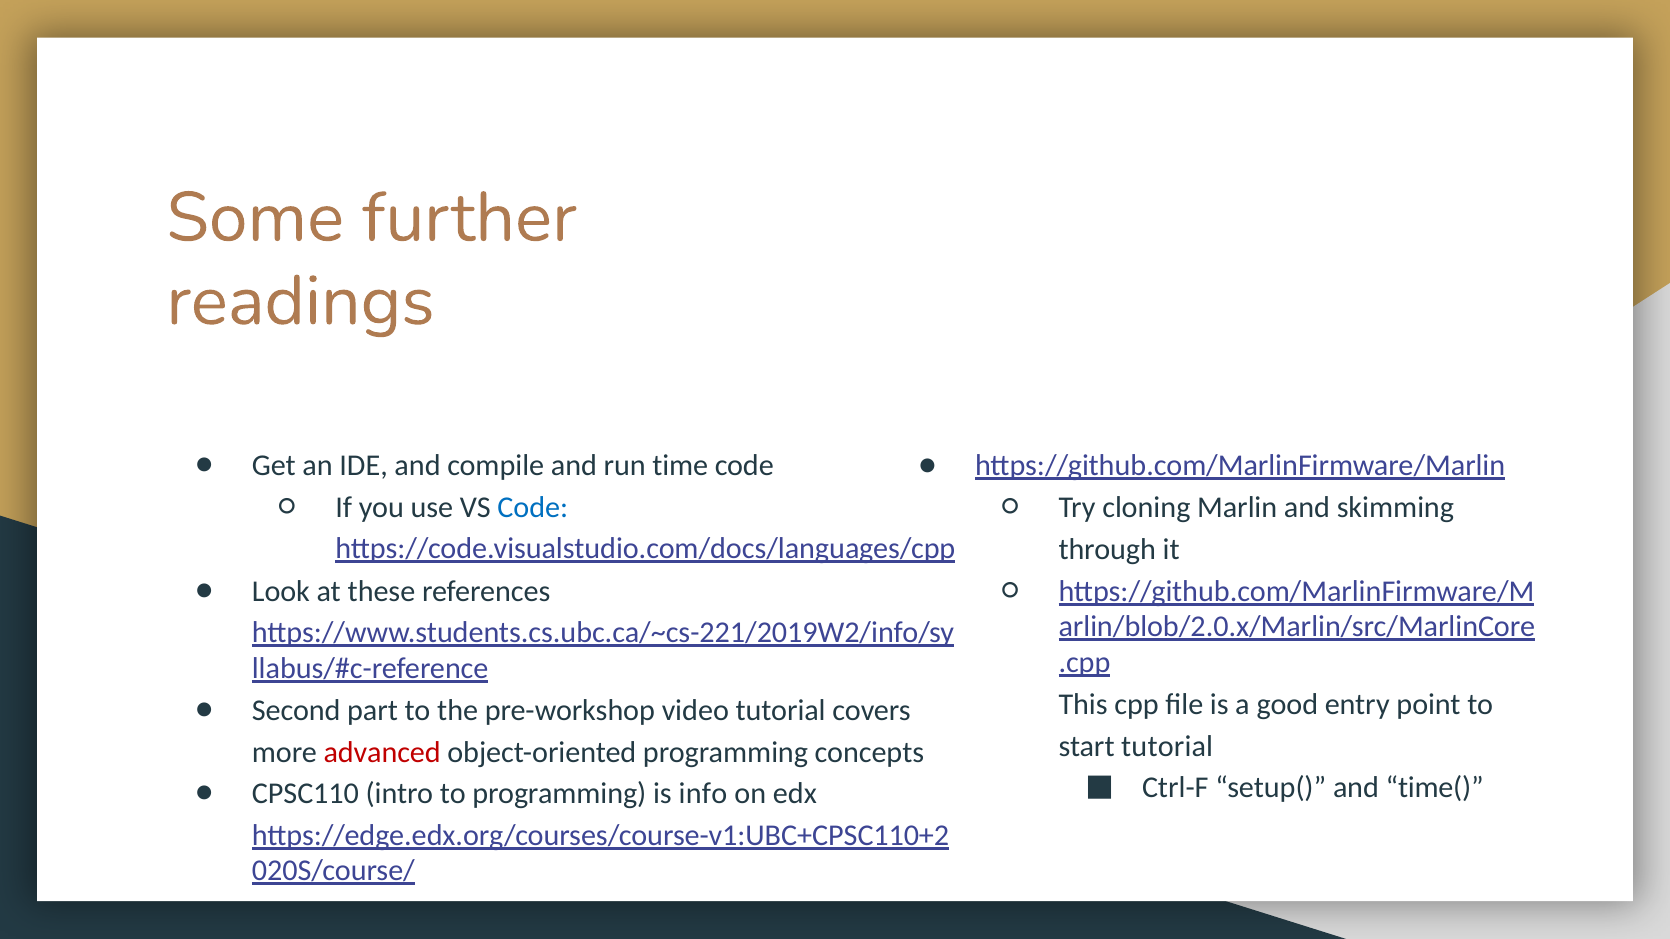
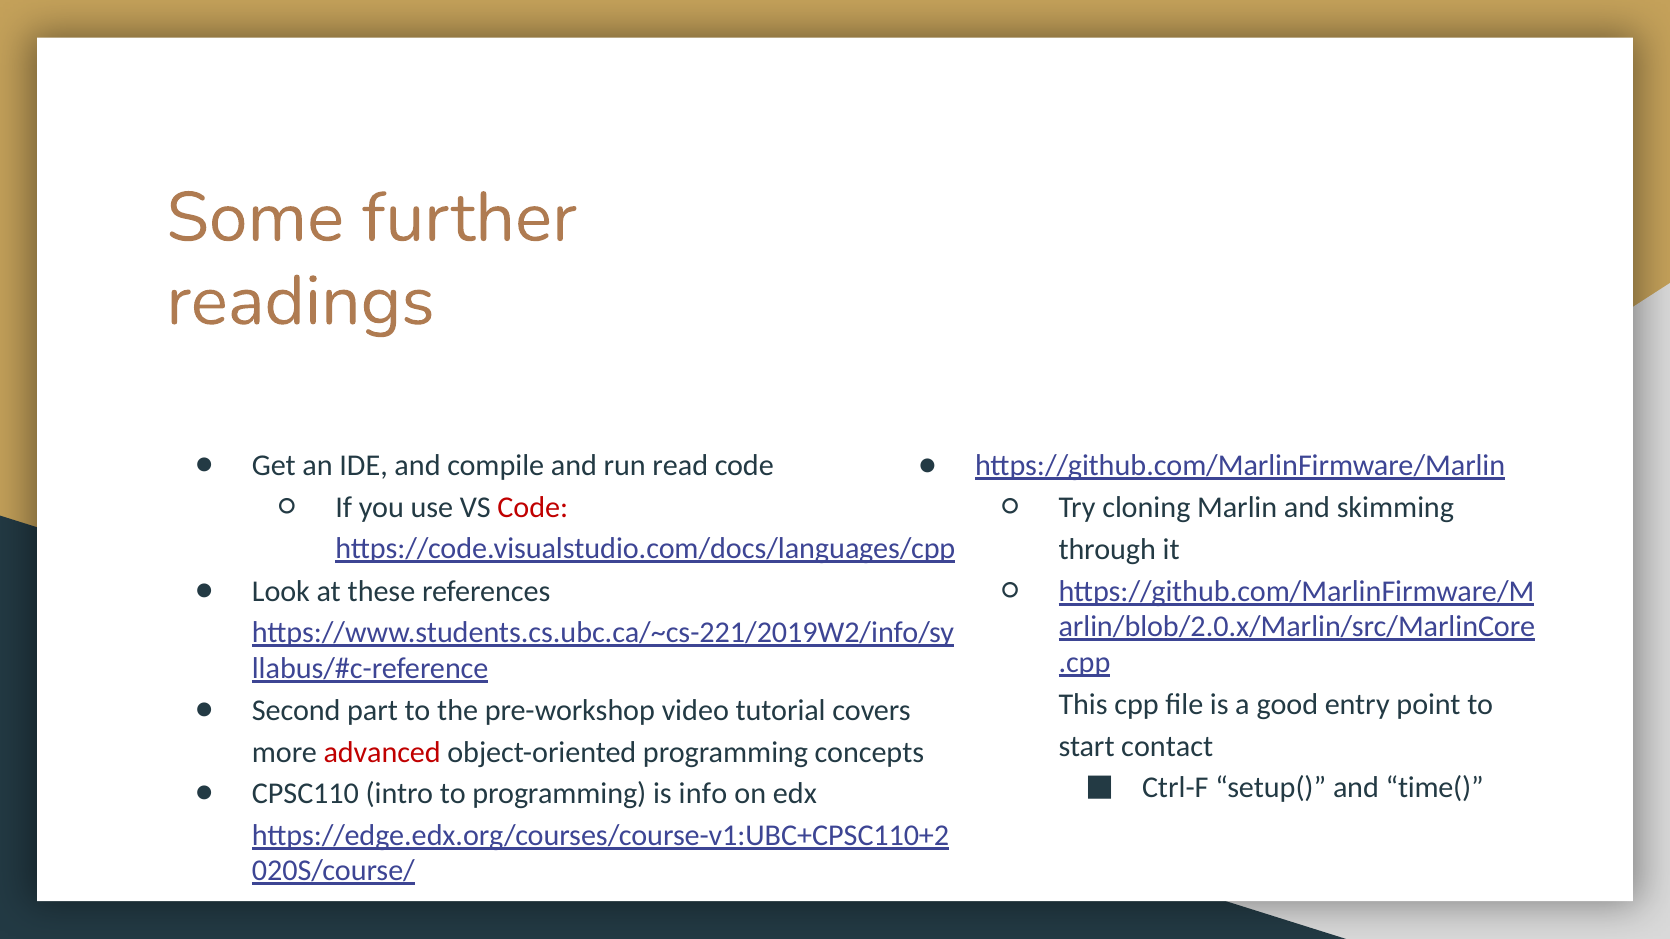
time: time -> read
Code at (533, 507) colour: blue -> red
start tutorial: tutorial -> contact
